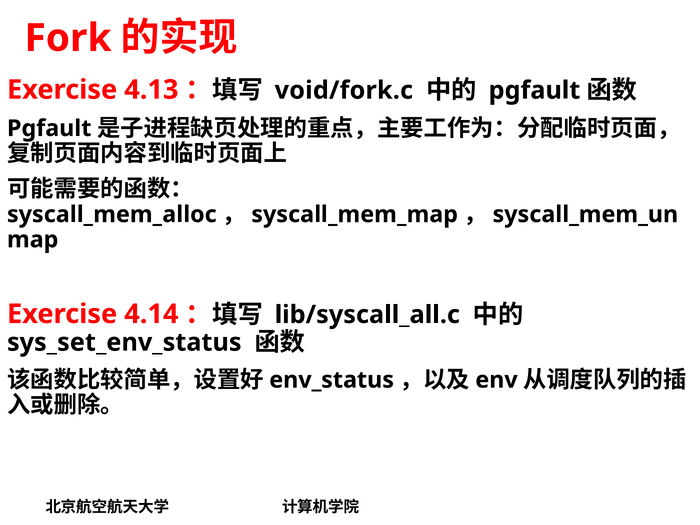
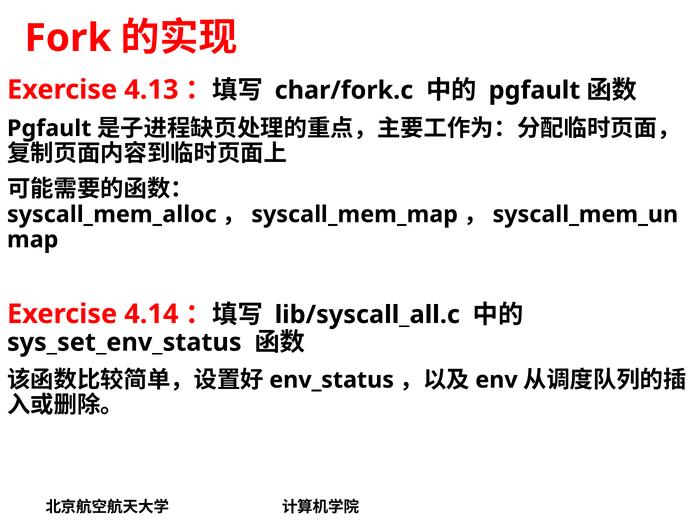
void/fork.c: void/fork.c -> char/fork.c
